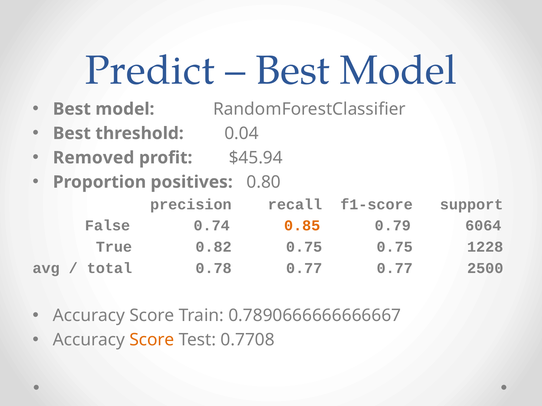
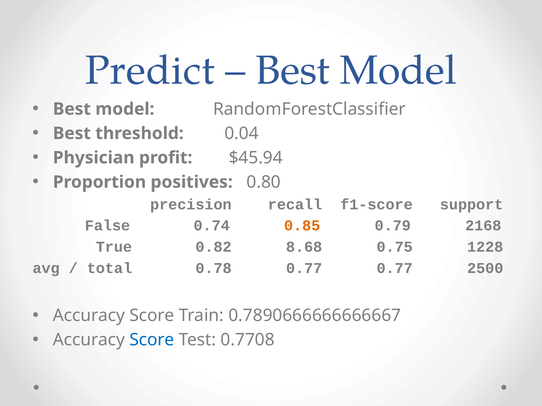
Removed: Removed -> Physician
6064: 6064 -> 2168
0.82 0.75: 0.75 -> 8.68
Score at (152, 340) colour: orange -> blue
